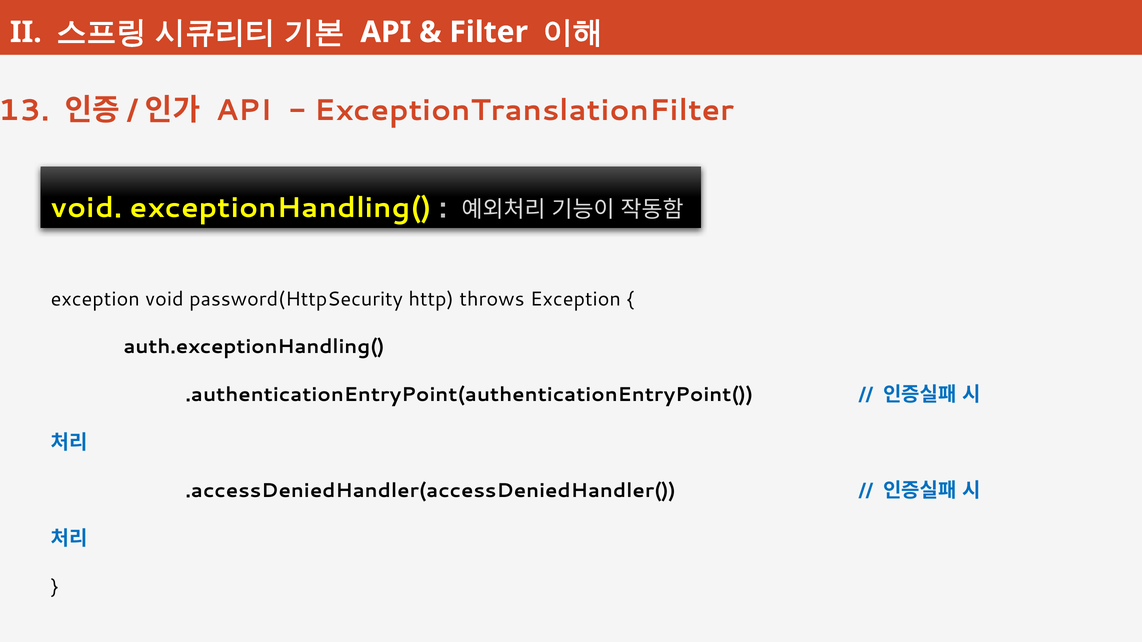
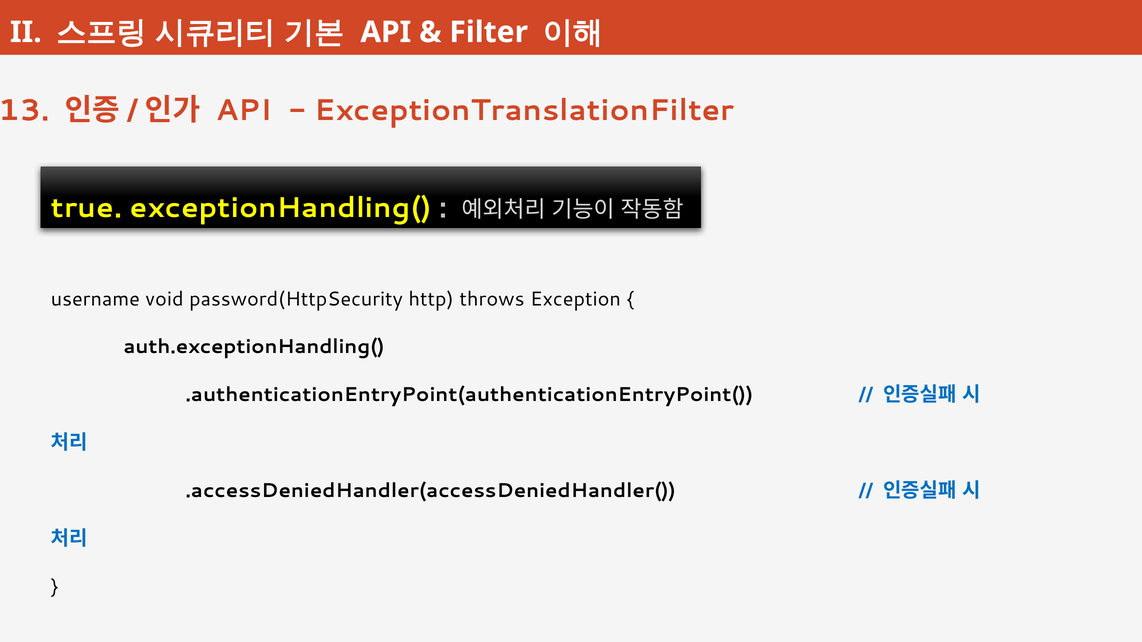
void at (86, 208): void -> true
exception at (95, 299): exception -> username
